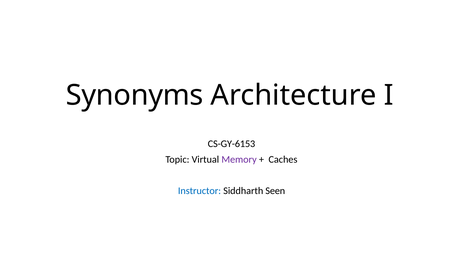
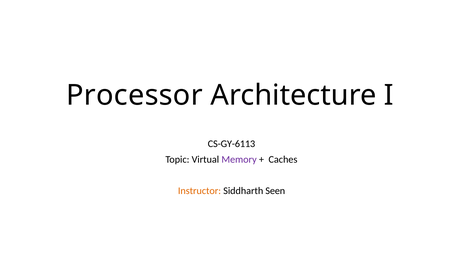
Synonyms: Synonyms -> Processor
CS-GY-6153: CS-GY-6153 -> CS-GY-6113
Instructor colour: blue -> orange
